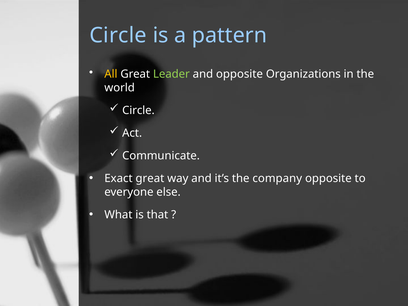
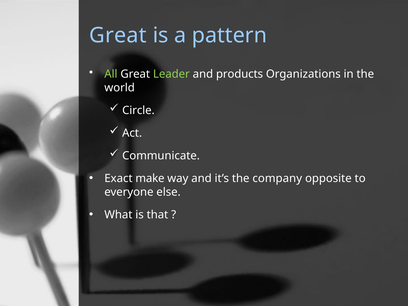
Circle at (118, 35): Circle -> Great
All colour: yellow -> light green
and opposite: opposite -> products
Exact great: great -> make
